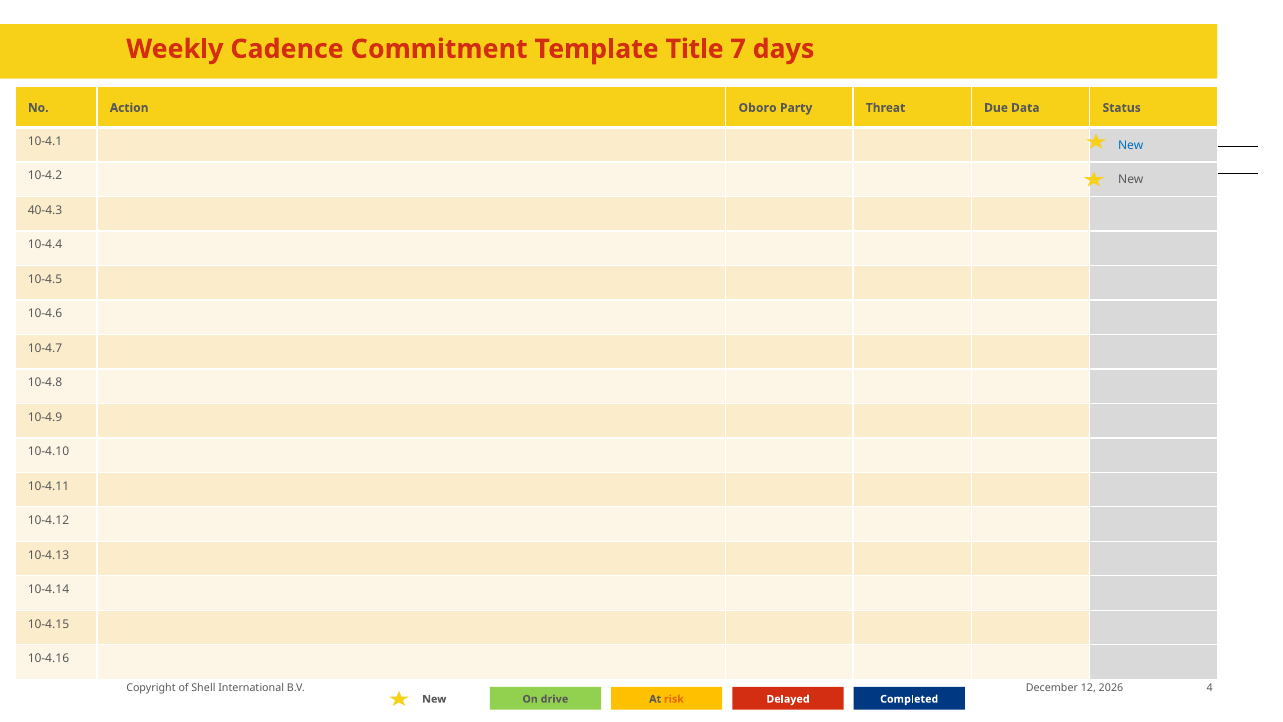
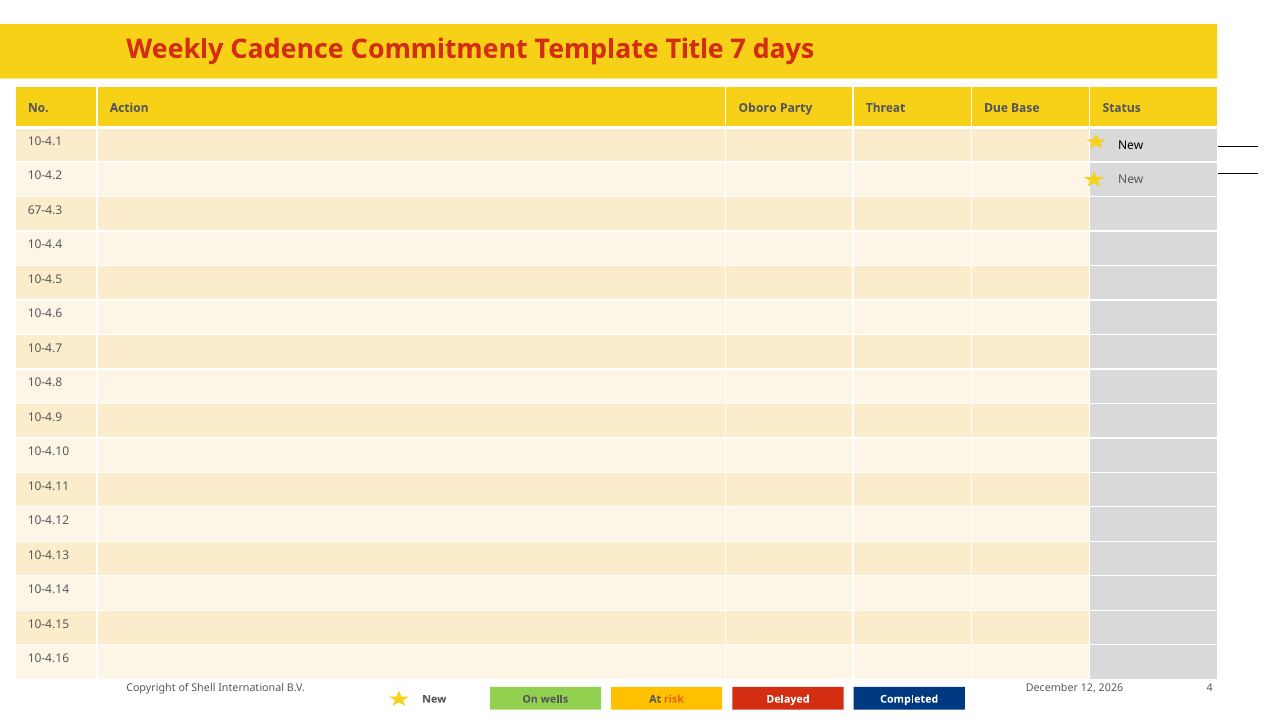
Data: Data -> Base
New at (1131, 145) colour: blue -> black
40-4.3: 40-4.3 -> 67-4.3
drive: drive -> wells
